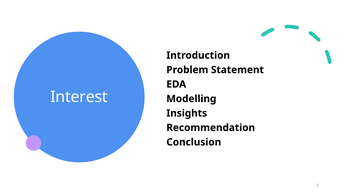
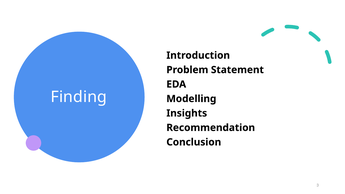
Interest: Interest -> Finding
